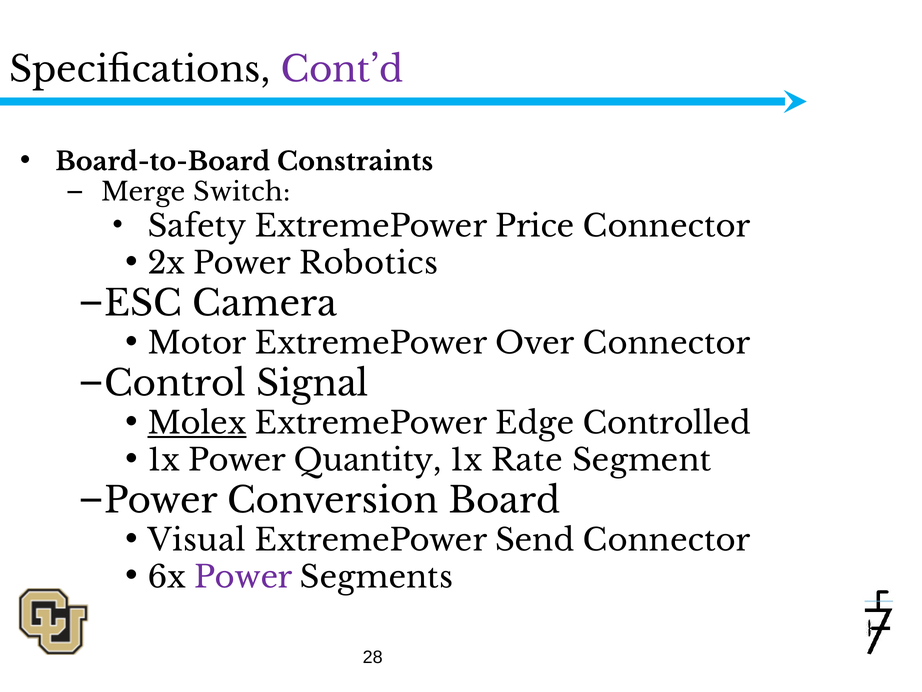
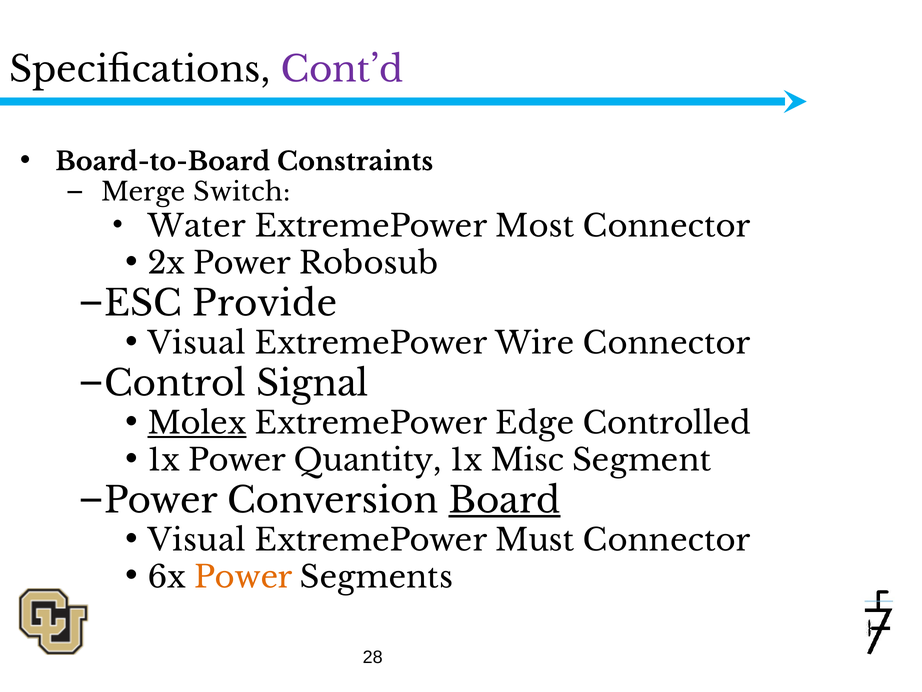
Safety: Safety -> Water
Price: Price -> Most
Robotics: Robotics -> Robosub
Camera: Camera -> Provide
Motor at (197, 343): Motor -> Visual
Over: Over -> Wire
Rate: Rate -> Misc
Board underline: none -> present
Send: Send -> Must
Power at (243, 577) colour: purple -> orange
